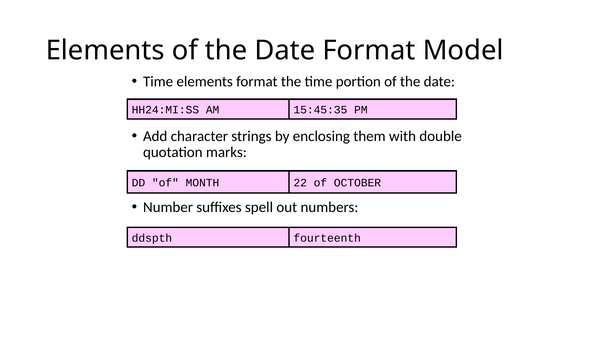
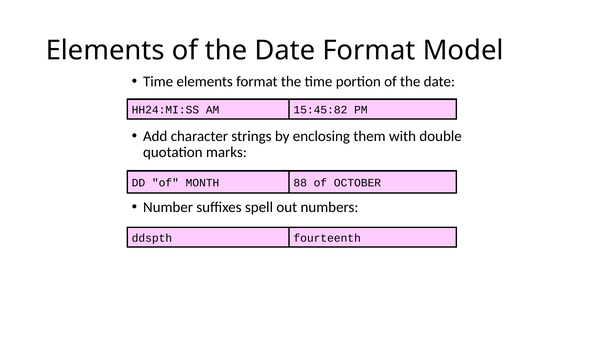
15:45:35: 15:45:35 -> 15:45:82
22: 22 -> 88
